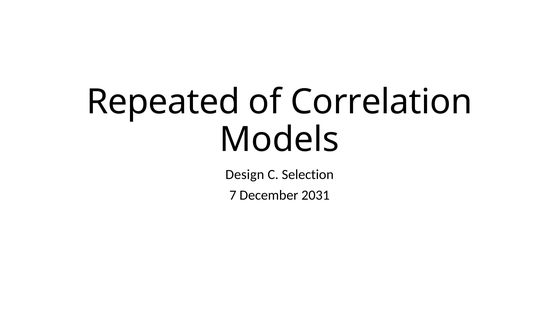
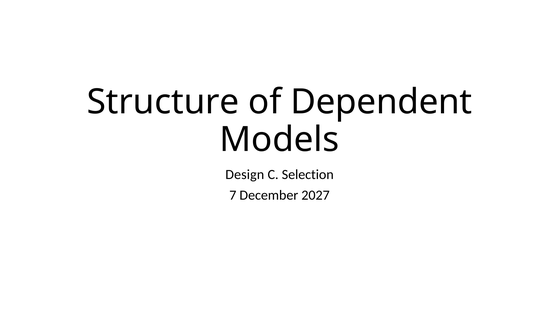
Repeated: Repeated -> Structure
Correlation: Correlation -> Dependent
2031: 2031 -> 2027
